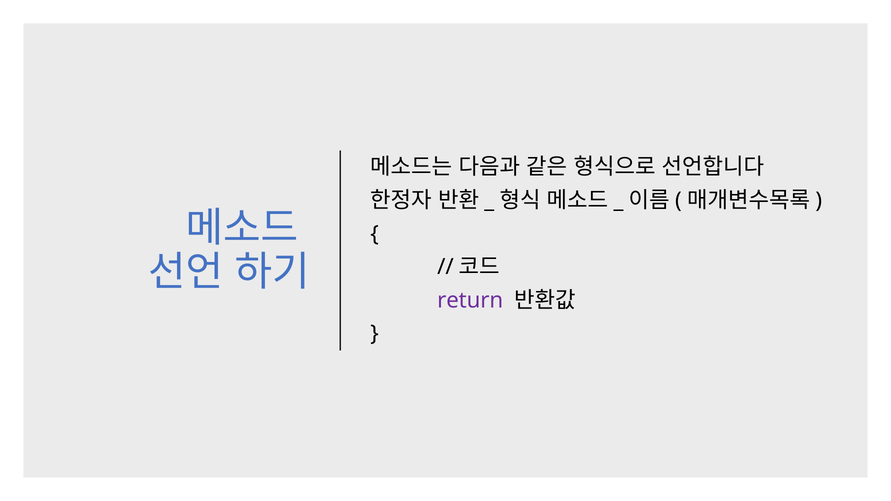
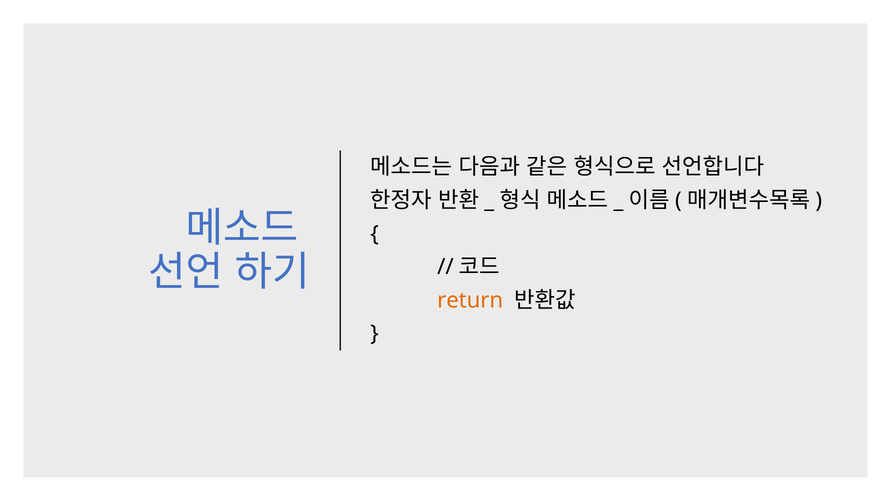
return colour: purple -> orange
